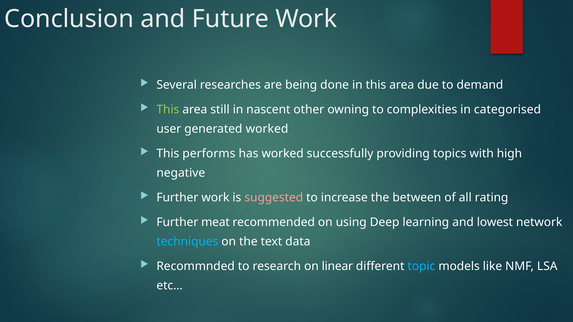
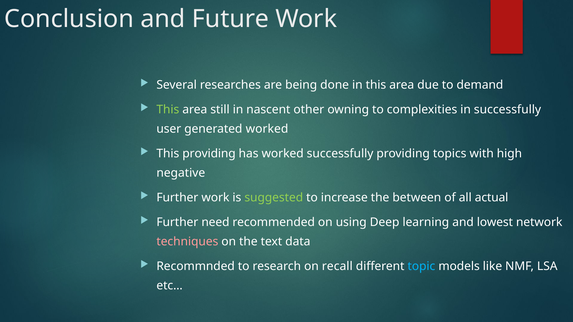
in categorised: categorised -> successfully
This performs: performs -> providing
suggested colour: pink -> light green
rating: rating -> actual
meat: meat -> need
techniques colour: light blue -> pink
linear: linear -> recall
